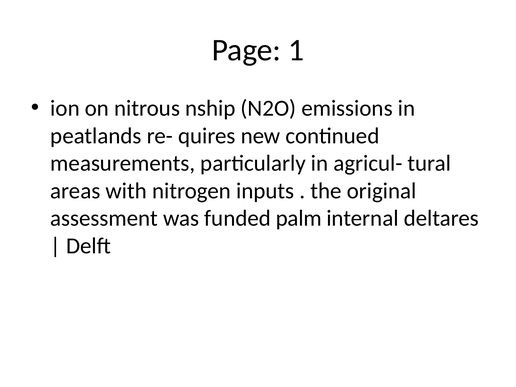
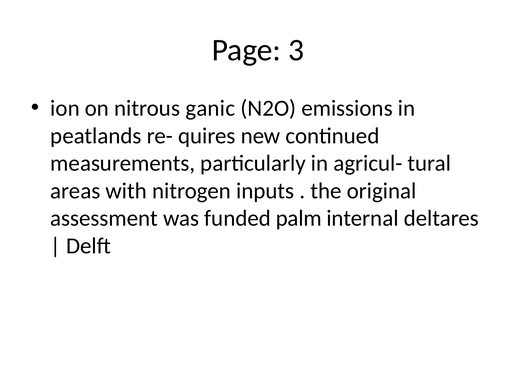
1: 1 -> 3
nship: nship -> ganic
